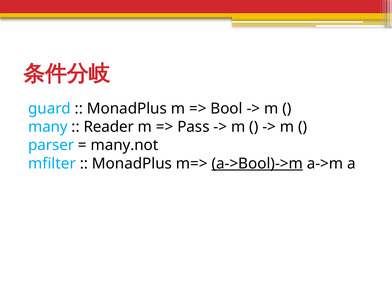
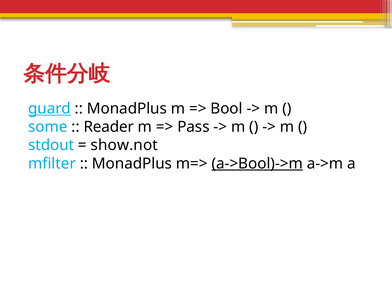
guard underline: none -> present
many: many -> some
parser: parser -> stdout
many.not: many.not -> show.not
